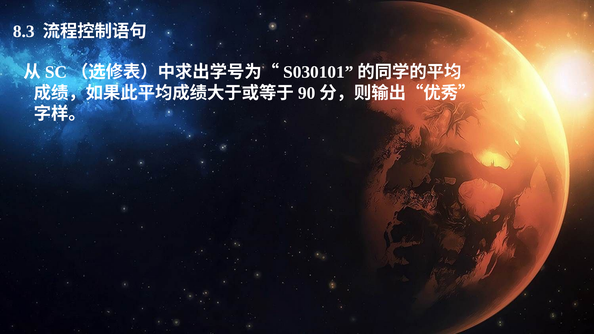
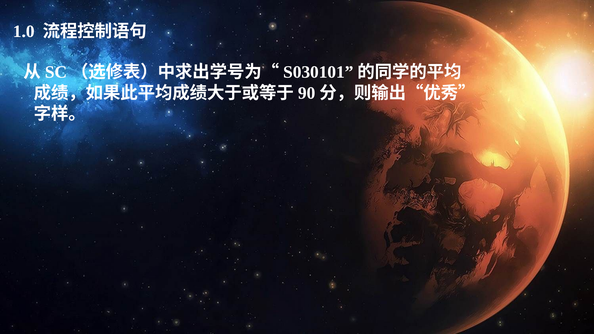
8.3: 8.3 -> 1.0
